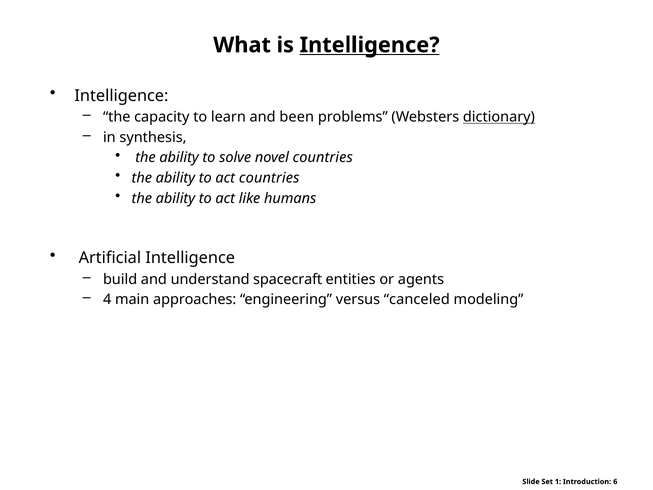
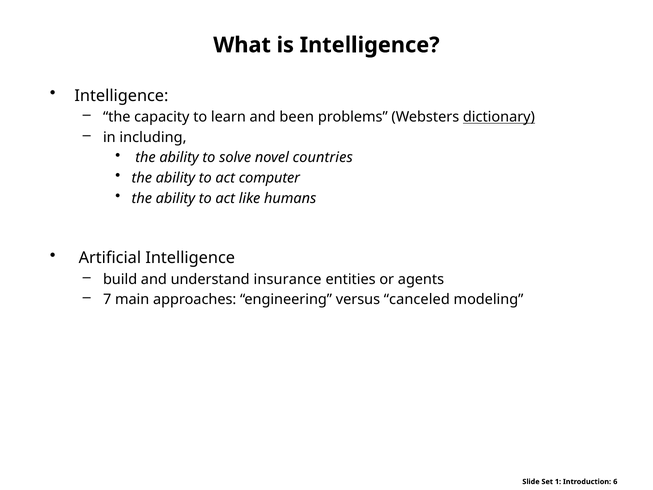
Intelligence at (370, 45) underline: present -> none
synthesis: synthesis -> including
act countries: countries -> computer
spacecraft: spacecraft -> insurance
4: 4 -> 7
